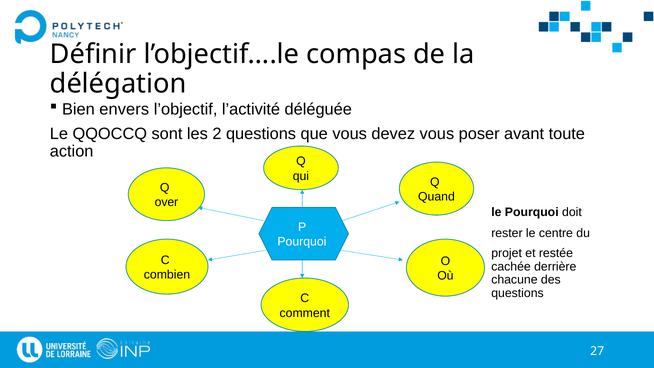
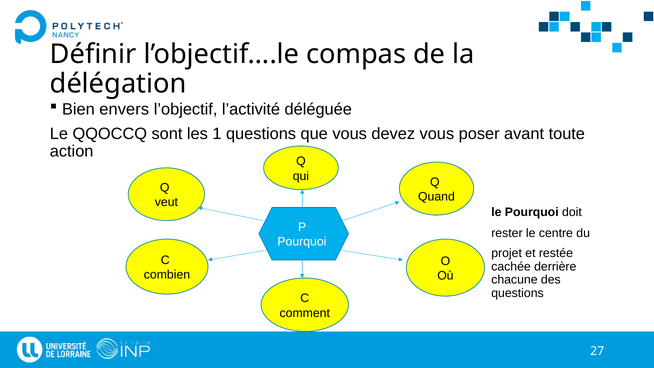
2: 2 -> 1
over: over -> veut
